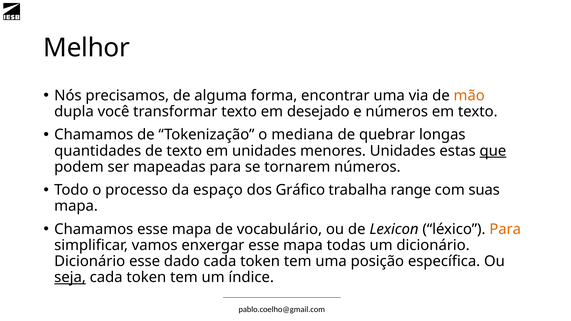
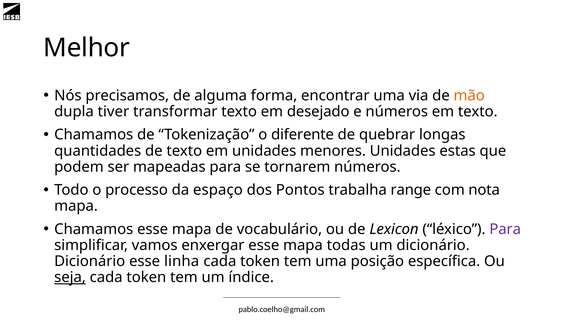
você: você -> tiver
mediana: mediana -> diferente
que underline: present -> none
Gráfico: Gráfico -> Pontos
suas: suas -> nota
Para at (505, 229) colour: orange -> purple
dado: dado -> linha
